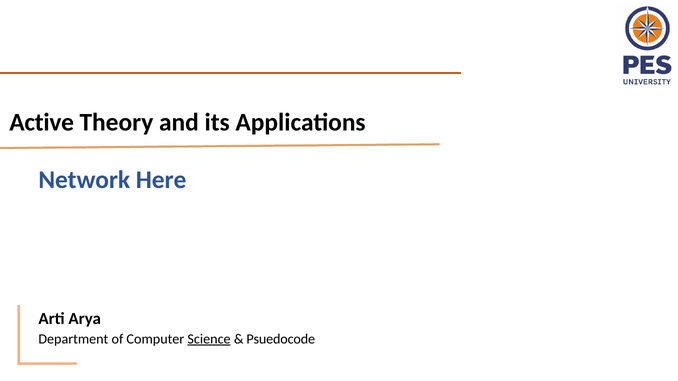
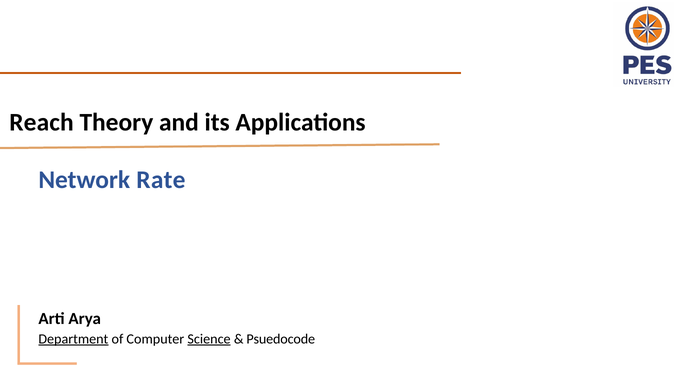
Active: Active -> Reach
Here: Here -> Rate
Department underline: none -> present
